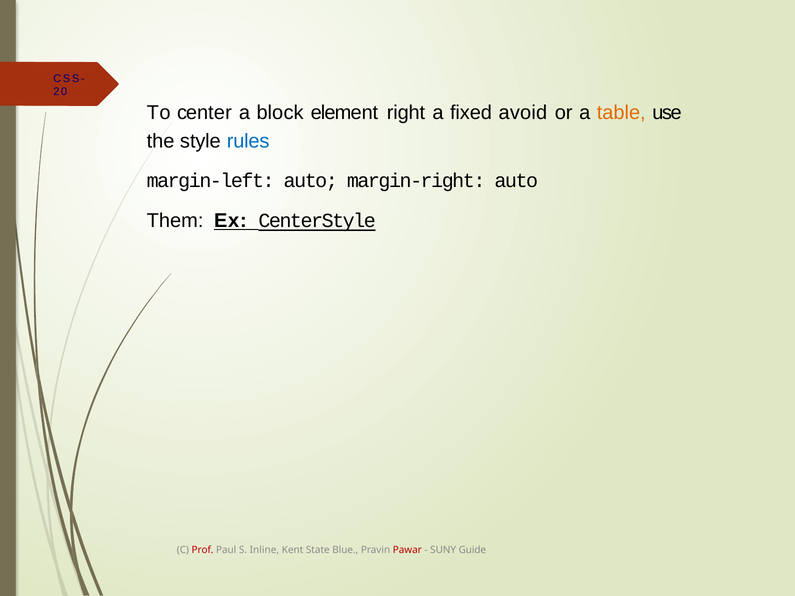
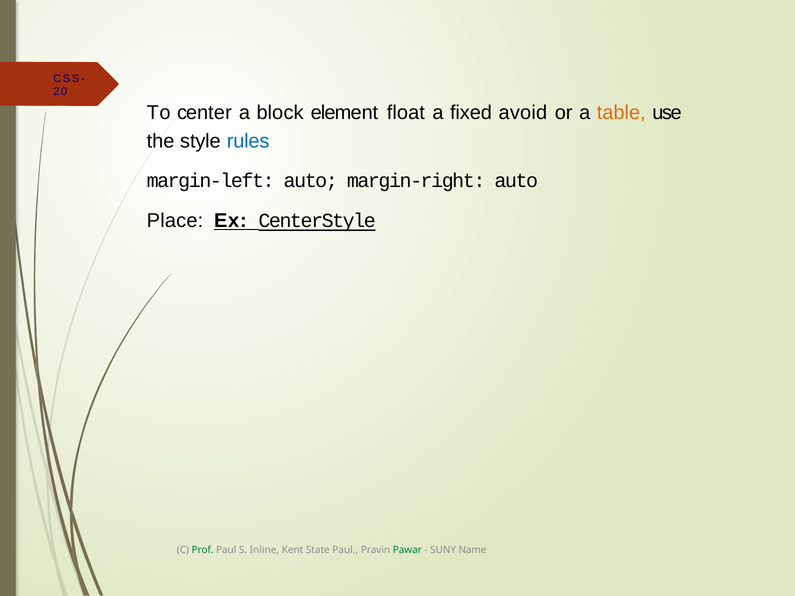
right: right -> float
Them: Them -> Place
Prof colour: red -> green
State Blue: Blue -> Paul
Pawar colour: red -> green
Guide: Guide -> Name
